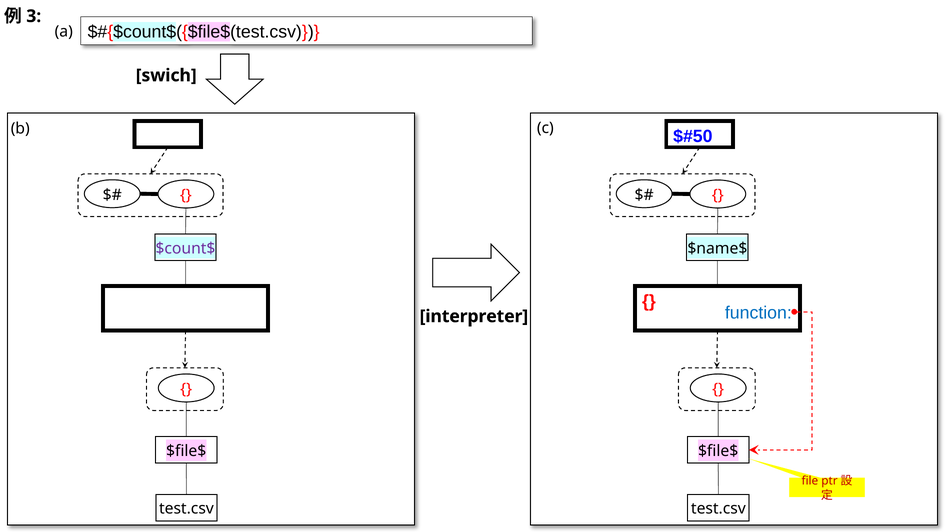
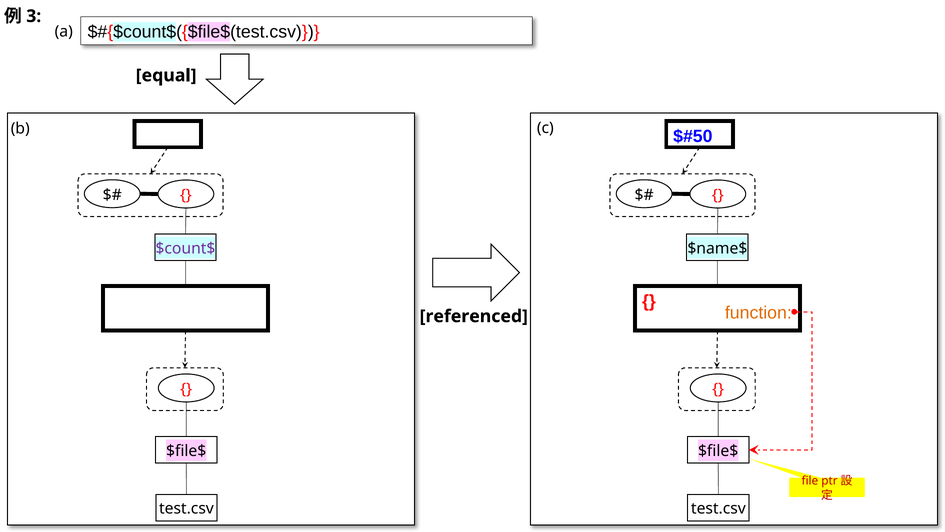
swich: swich -> equal
function colour: blue -> orange
interpreter: interpreter -> referenced
